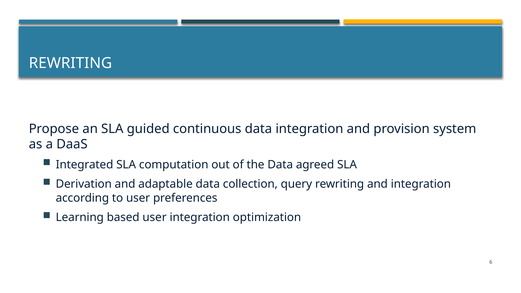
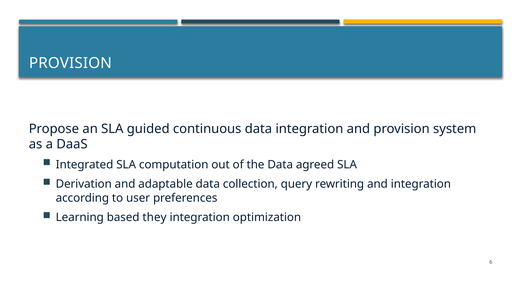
REWRITING at (70, 63): REWRITING -> PROVISION
based user: user -> they
